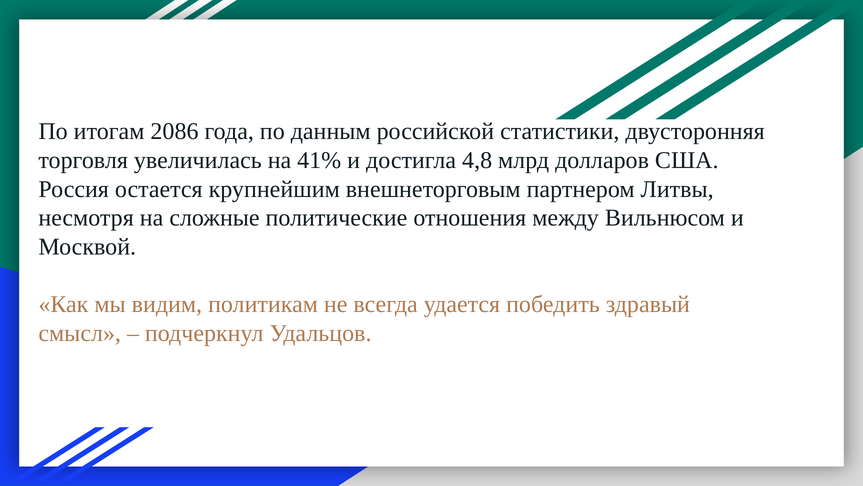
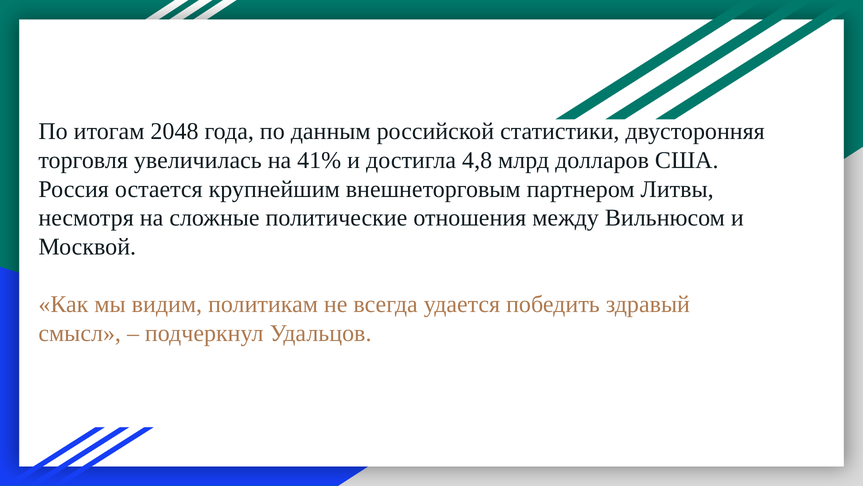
2086: 2086 -> 2048
